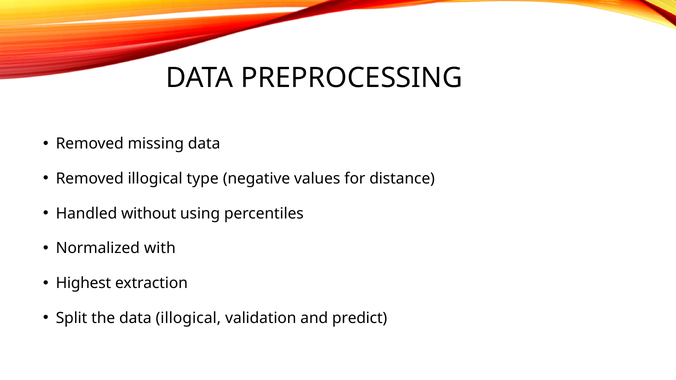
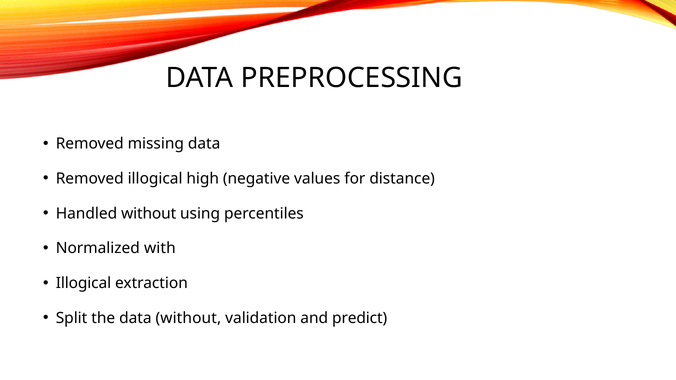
type: type -> high
Highest at (83, 283): Highest -> Illogical
data illogical: illogical -> without
